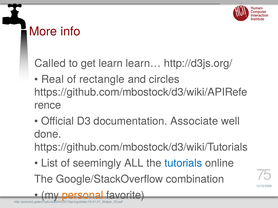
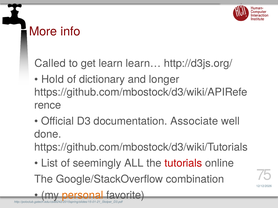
Real: Real -> Hold
rectangle: rectangle -> dictionary
circles: circles -> longer
tutorials colour: blue -> red
